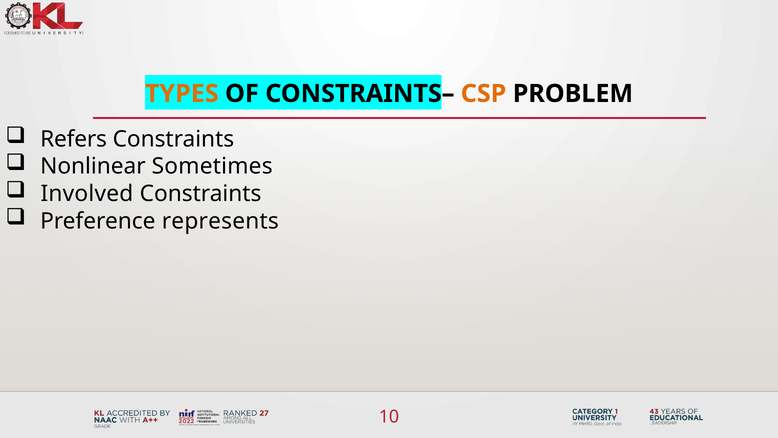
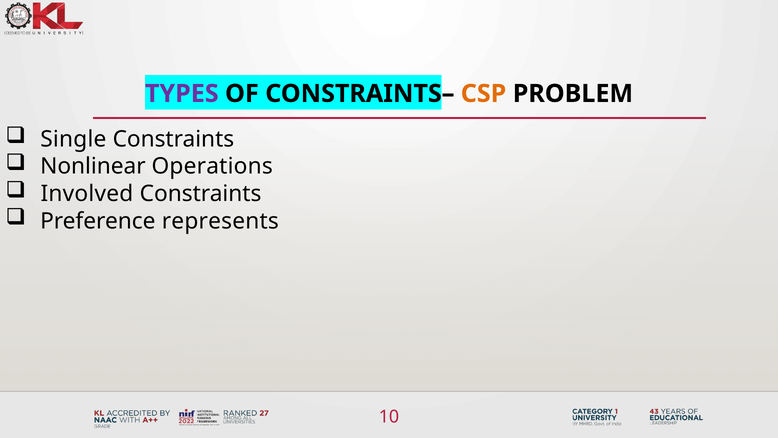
TYPES colour: orange -> purple
Refers: Refers -> Single
Sometimes: Sometimes -> Operations
